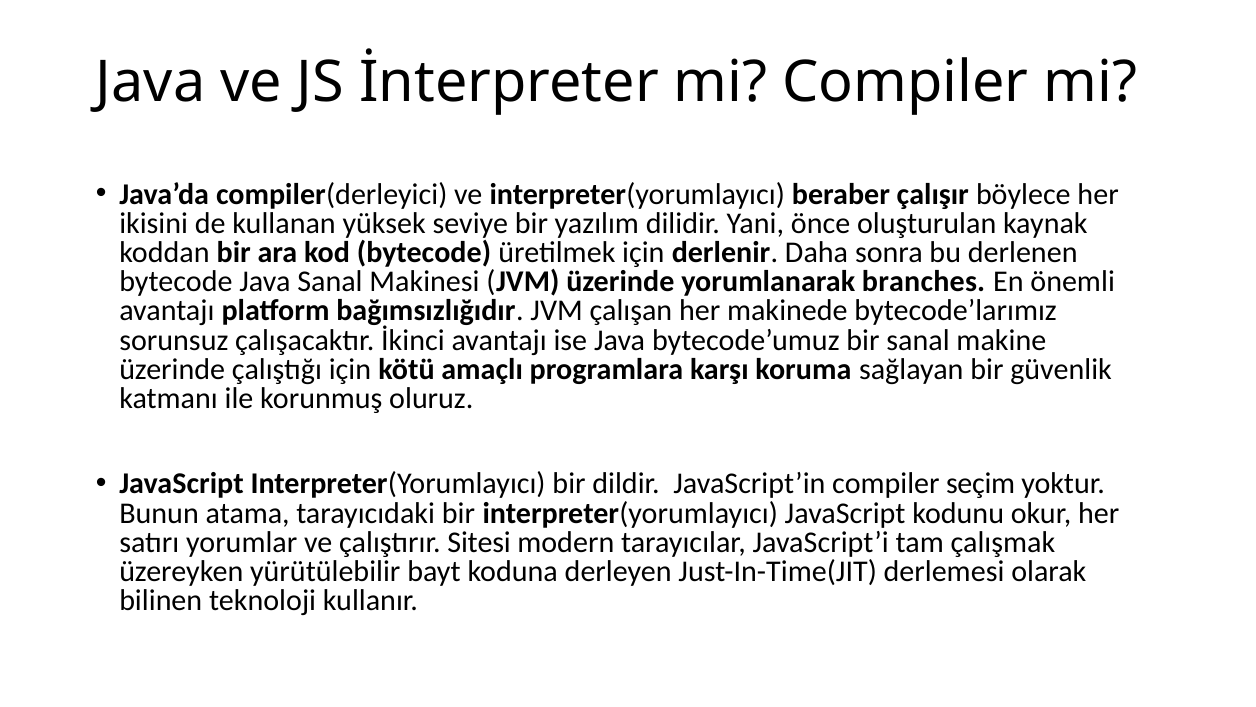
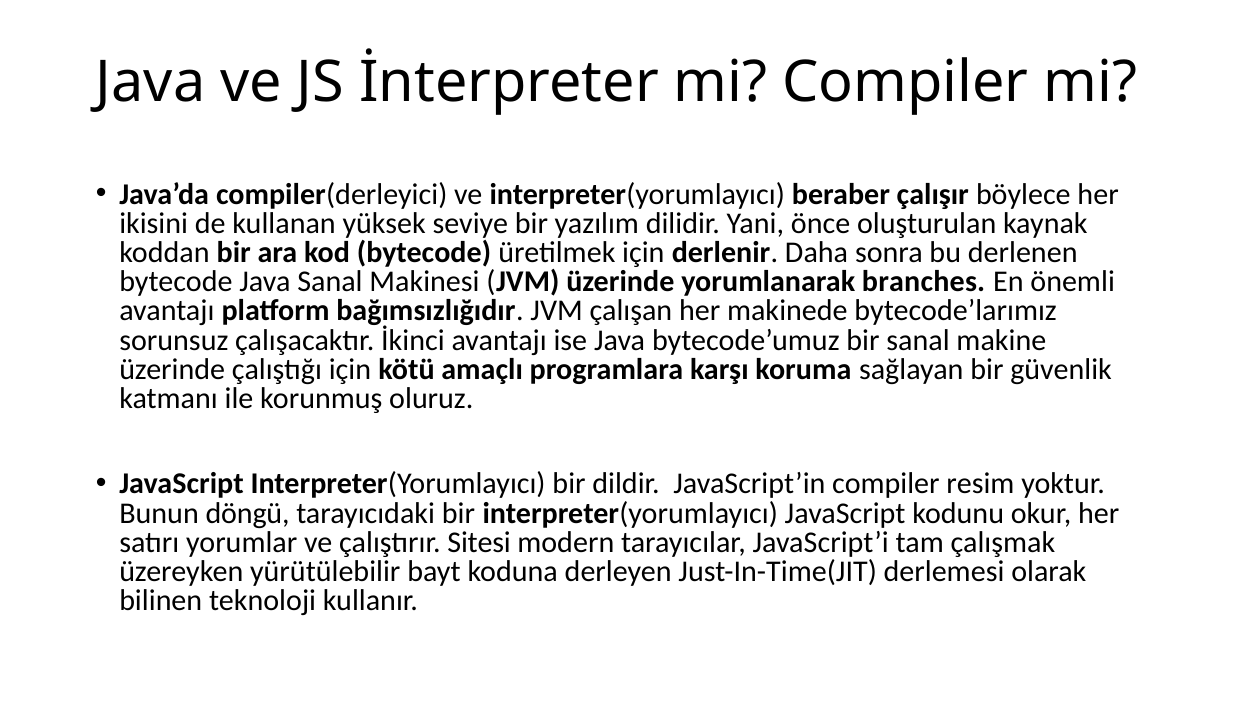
seçim: seçim -> resim
atama: atama -> döngü
